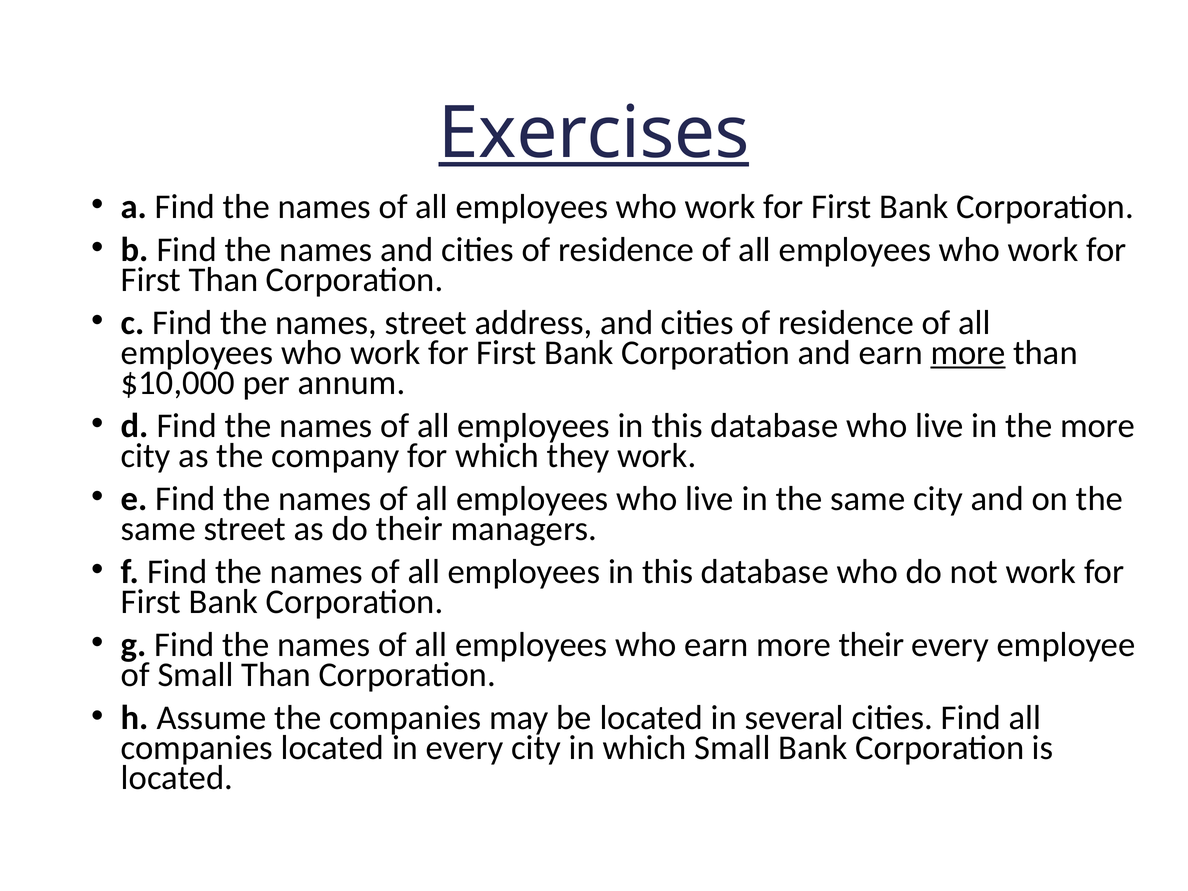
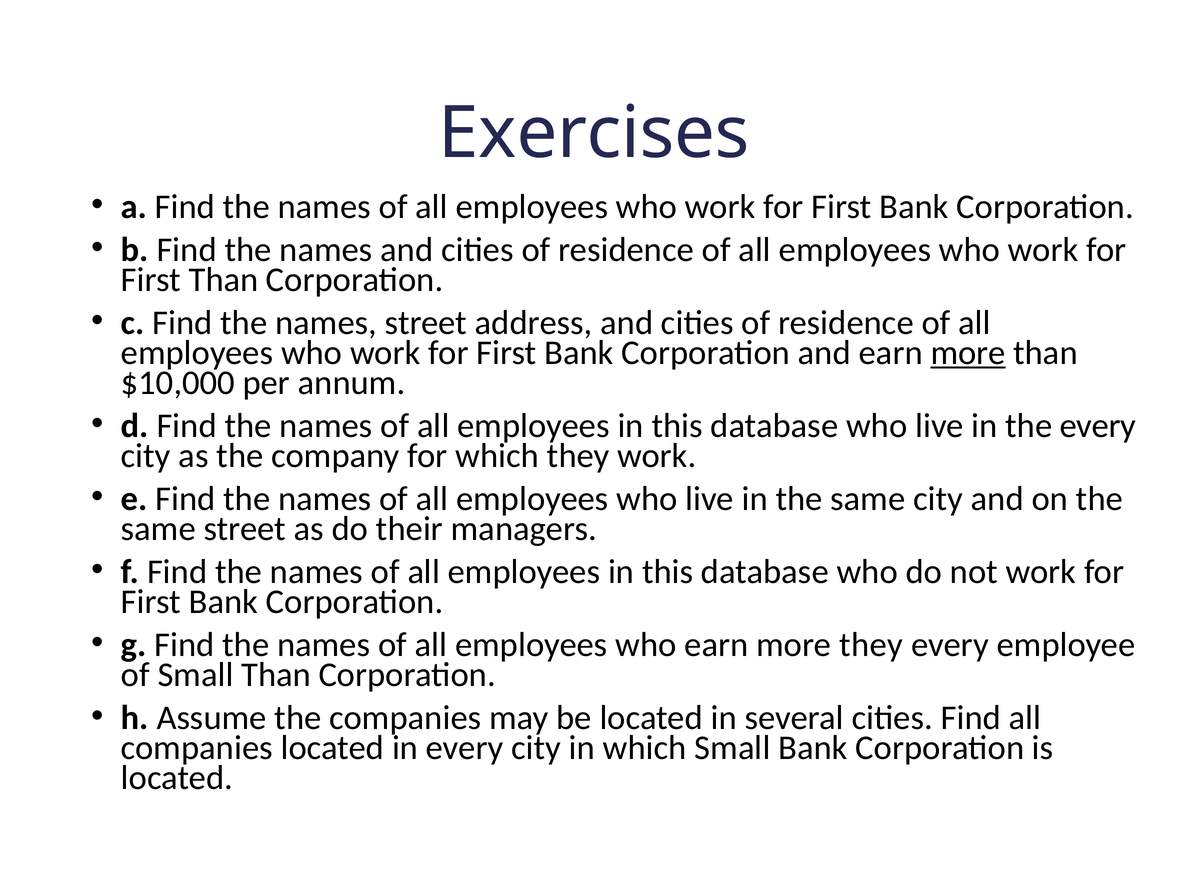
Exercises underline: present -> none
the more: more -> every
more their: their -> they
